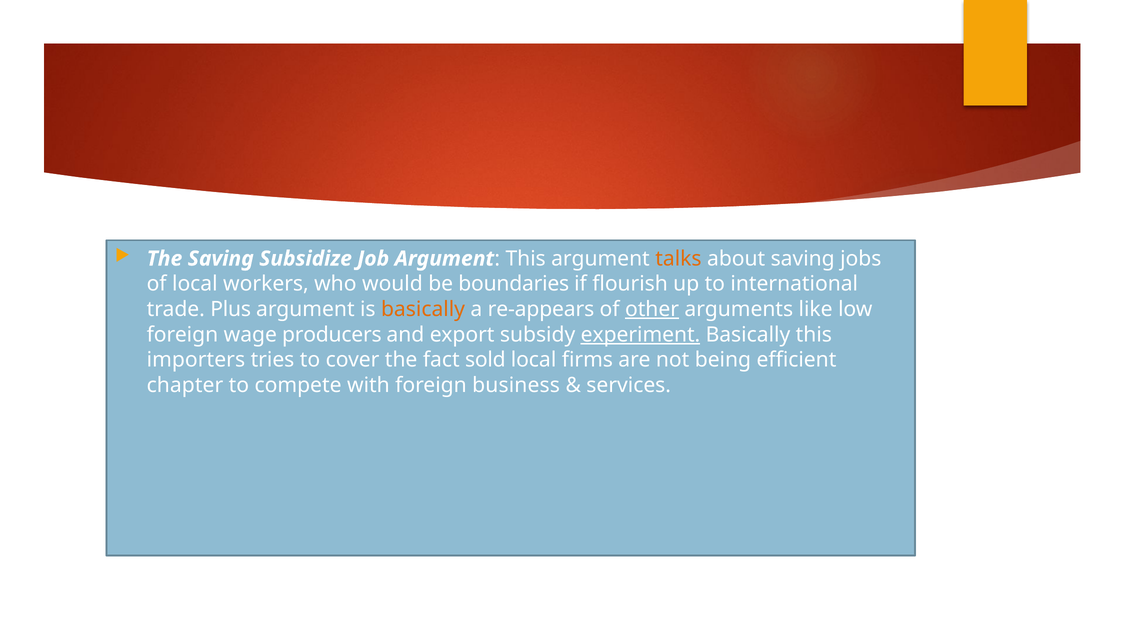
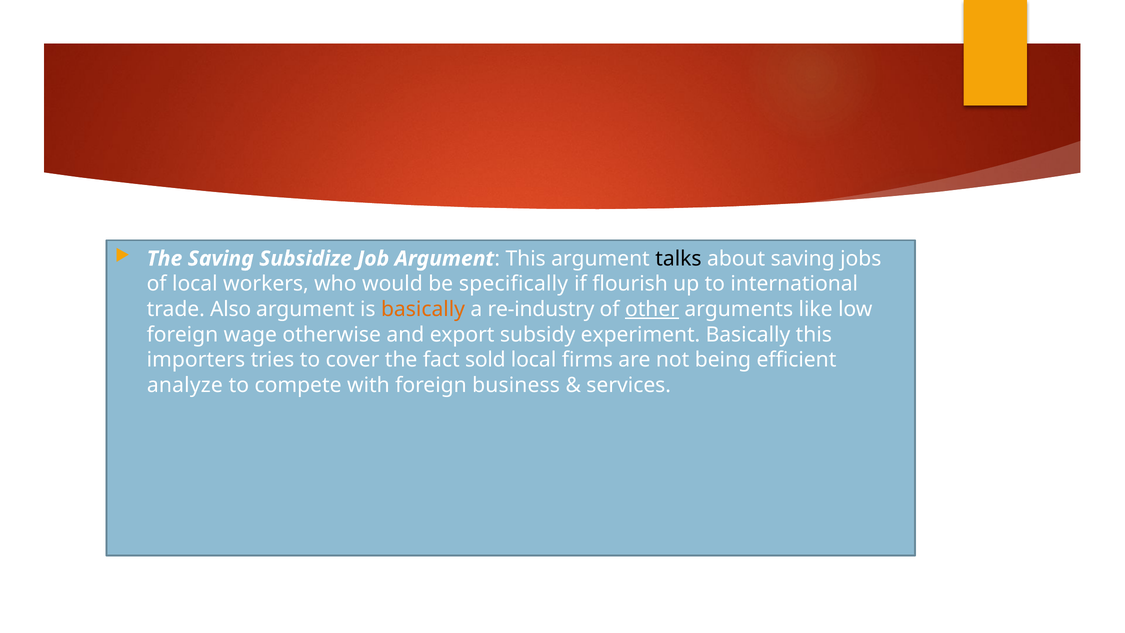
talks colour: orange -> black
boundaries: boundaries -> specifically
Plus: Plus -> Also
re-appears: re-appears -> re-industry
producers: producers -> otherwise
experiment underline: present -> none
chapter: chapter -> analyze
